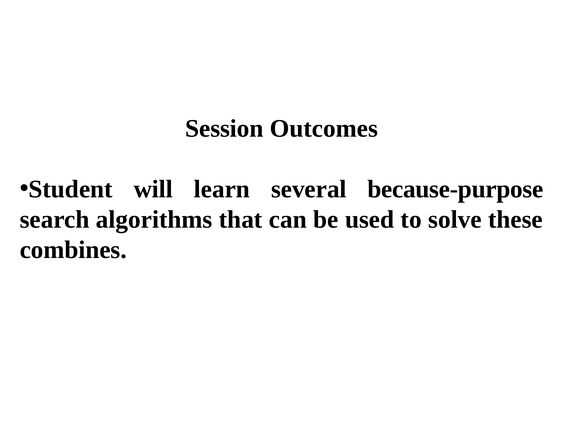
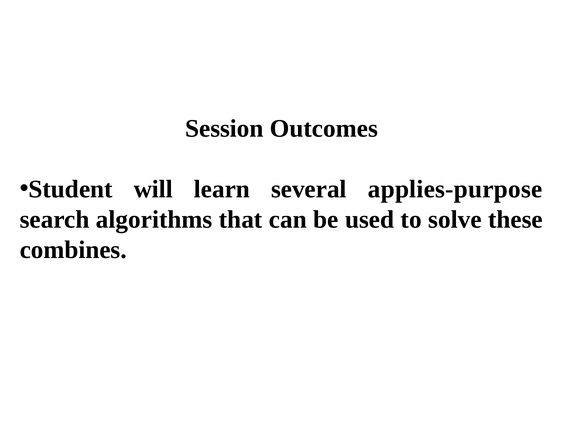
because-purpose: because-purpose -> applies-purpose
